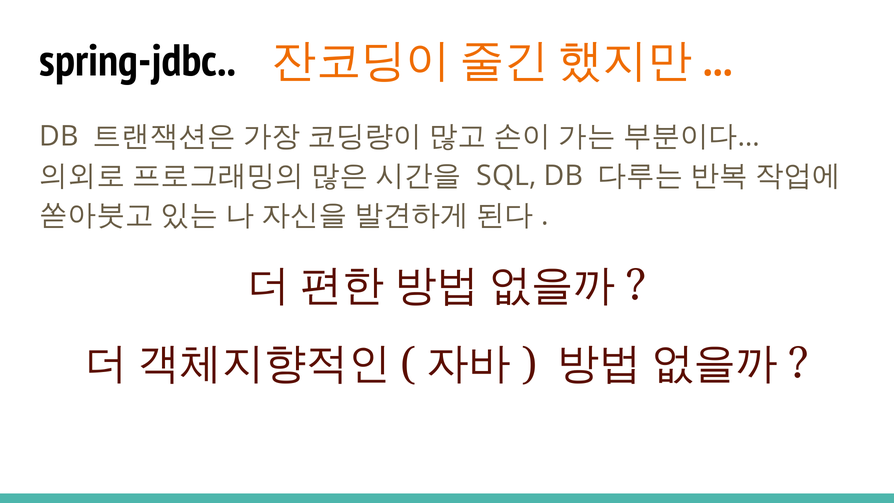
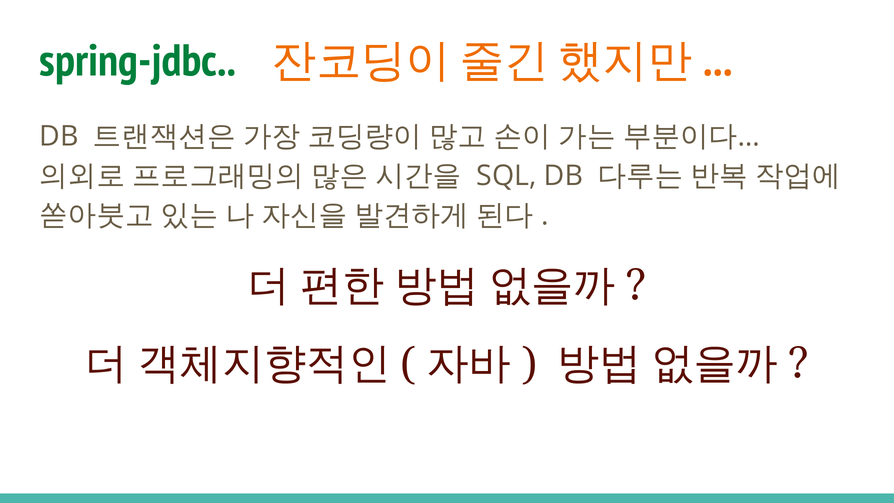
spring-jdbc colour: black -> green
